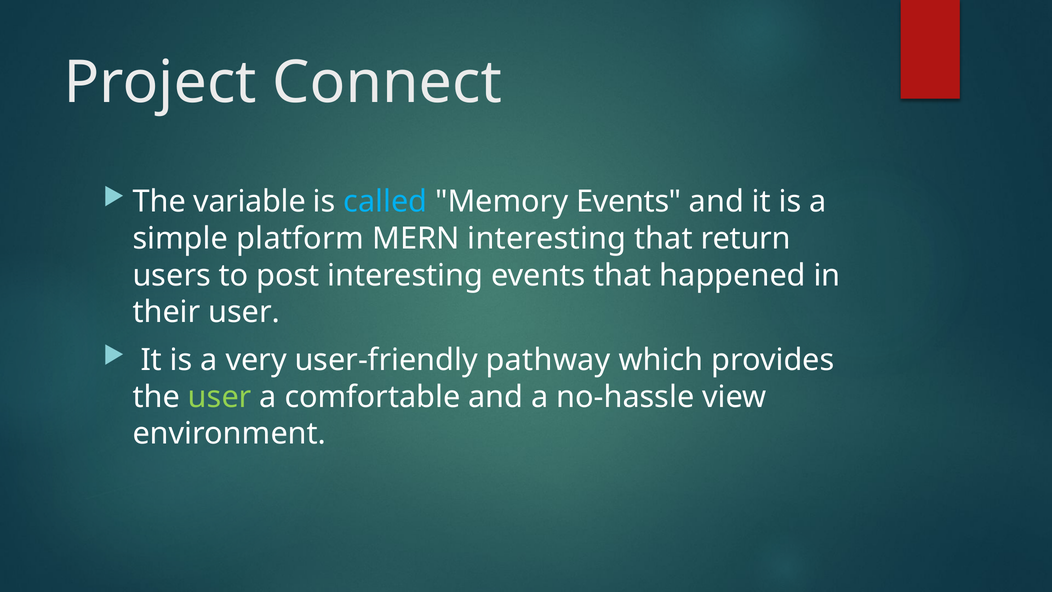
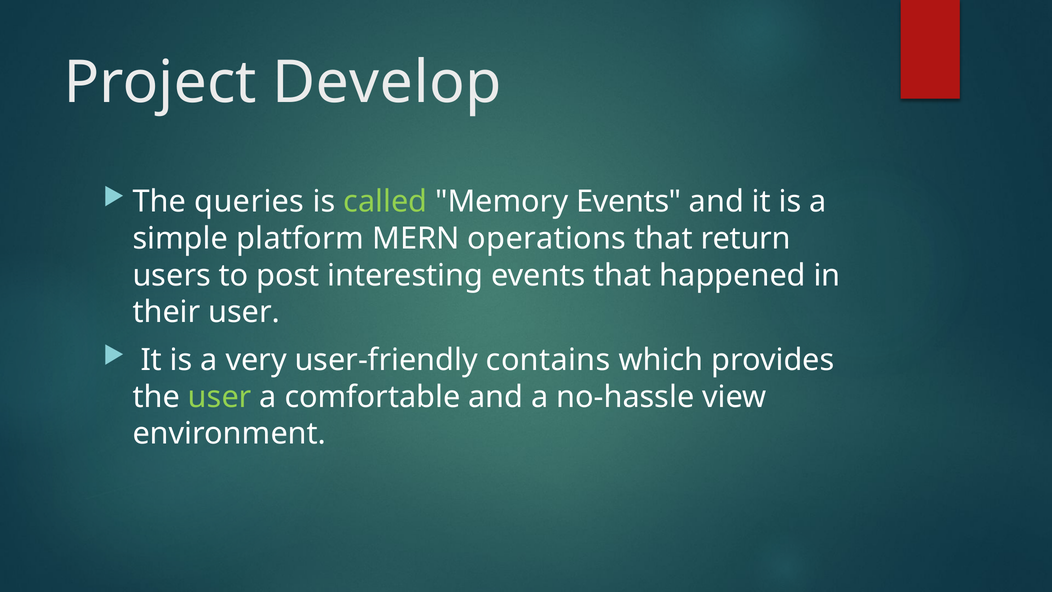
Connect: Connect -> Develop
variable: variable -> queries
called colour: light blue -> light green
MERN interesting: interesting -> operations
pathway: pathway -> contains
